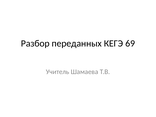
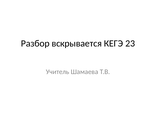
переданных: переданных -> вскрывается
69: 69 -> 23
